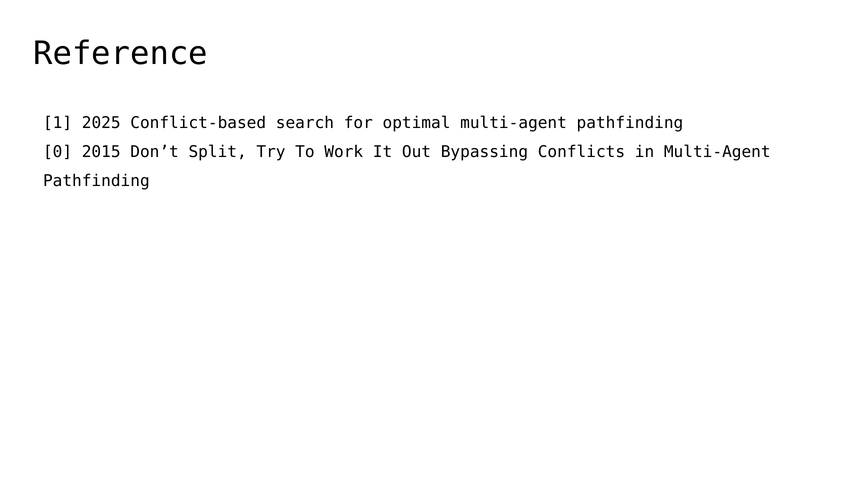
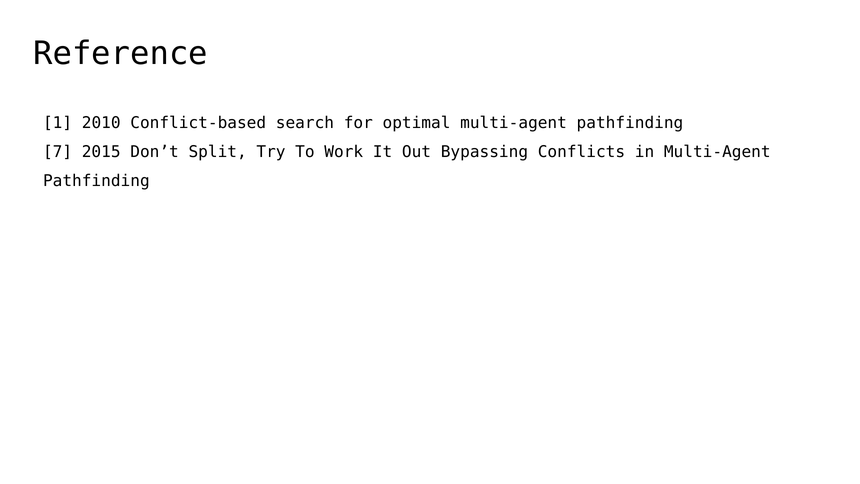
2025: 2025 -> 2010
0: 0 -> 7
